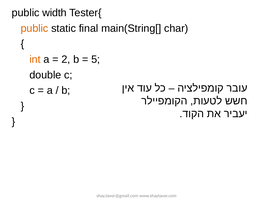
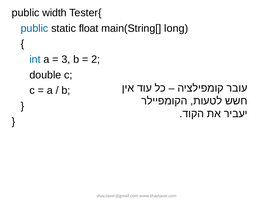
public at (34, 28) colour: orange -> blue
final: final -> float
char: char -> long
int colour: orange -> blue
2: 2 -> 3
5: 5 -> 2
